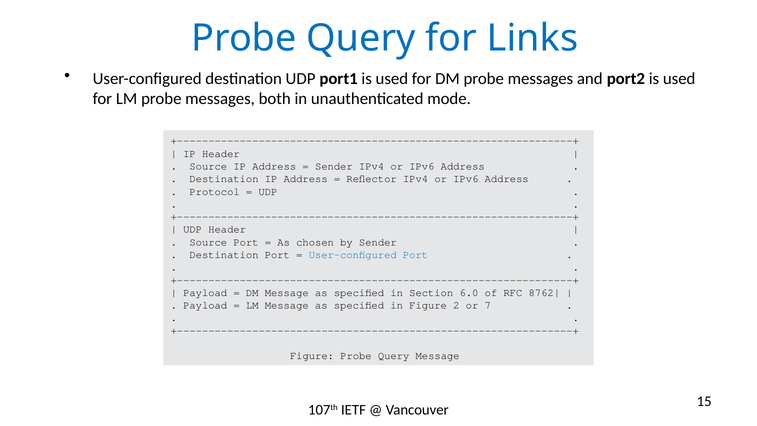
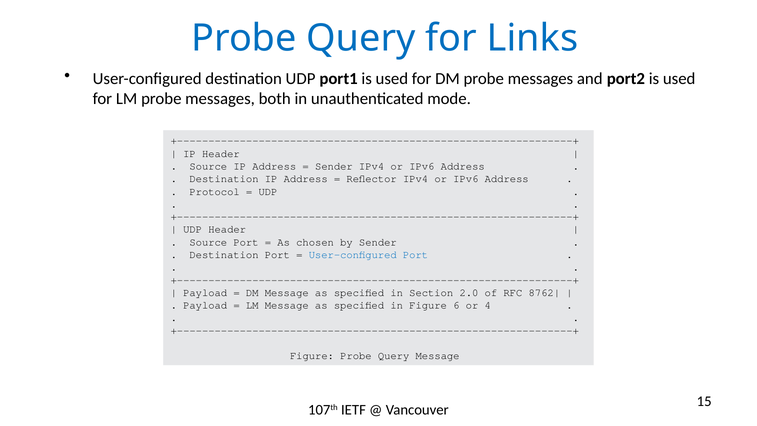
6.0: 6.0 -> 2.0
2: 2 -> 6
7: 7 -> 4
